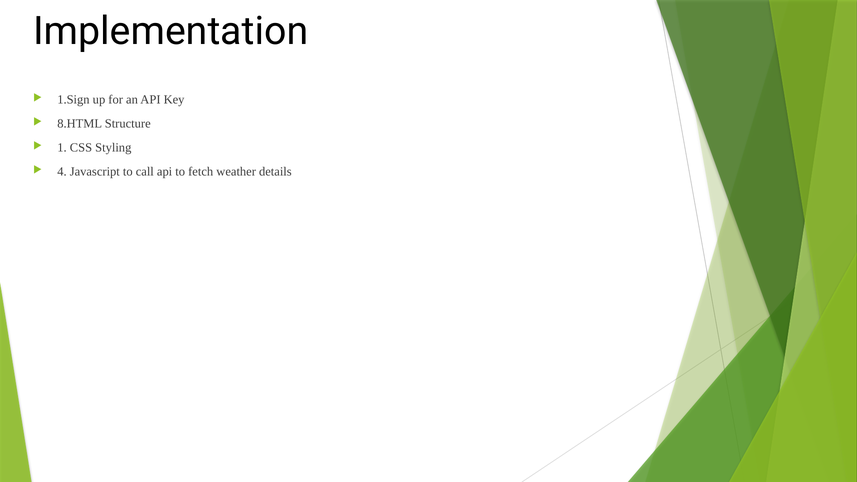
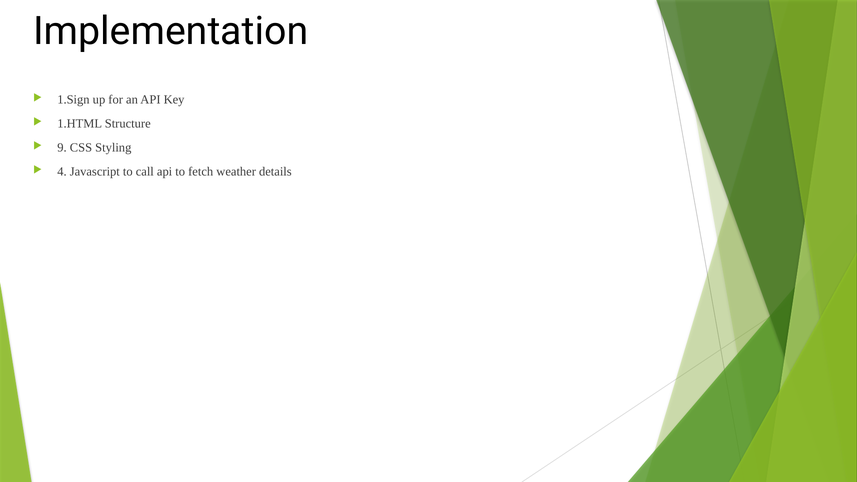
8.HTML: 8.HTML -> 1.HTML
1: 1 -> 9
